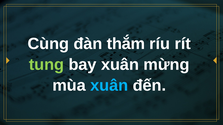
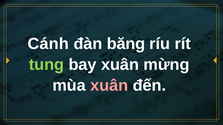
Cùng: Cùng -> Cánh
thắm: thắm -> băng
xuân at (109, 86) colour: light blue -> pink
